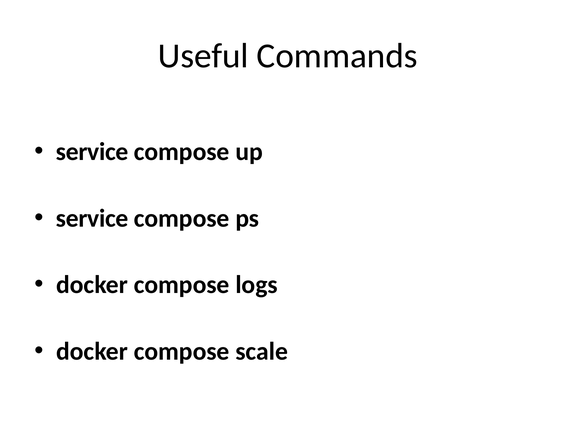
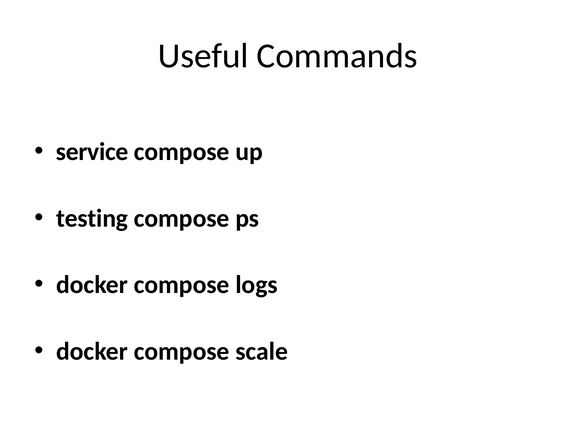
service at (92, 218): service -> testing
